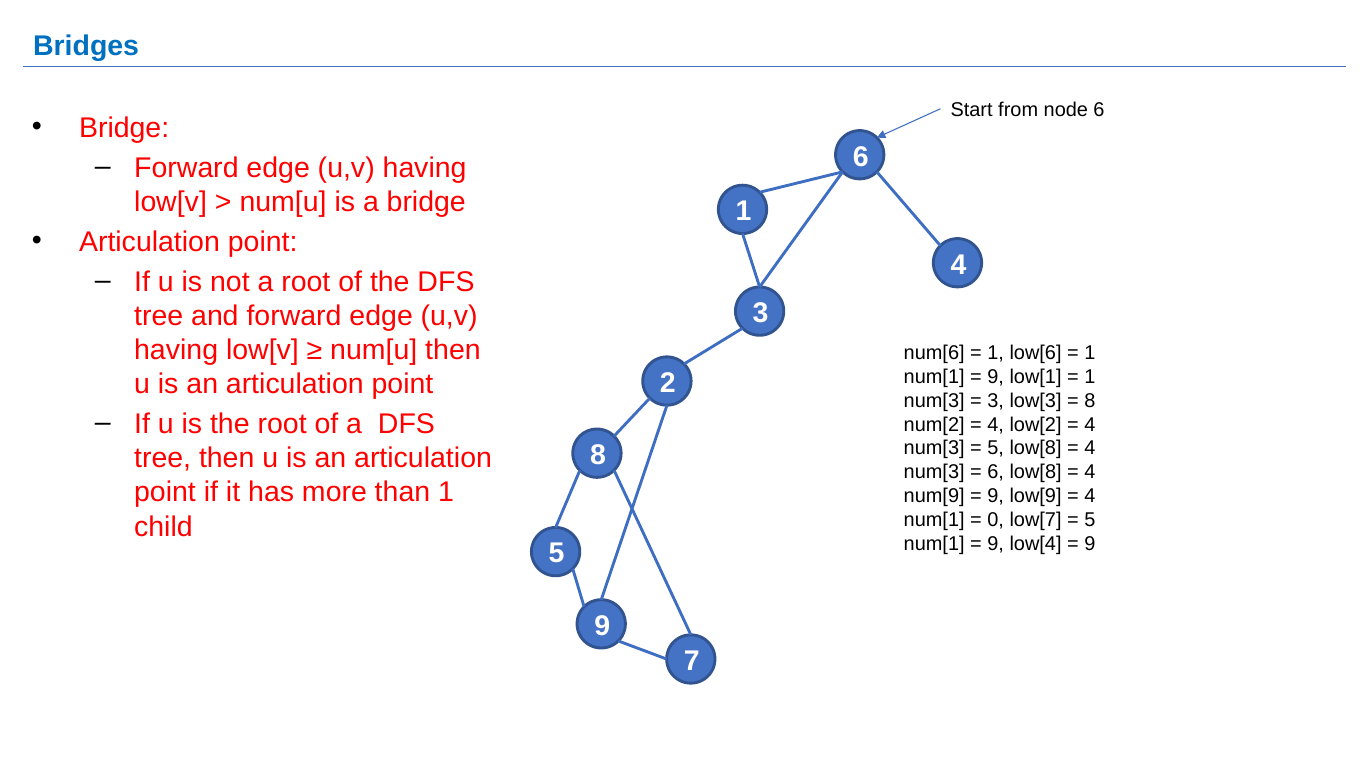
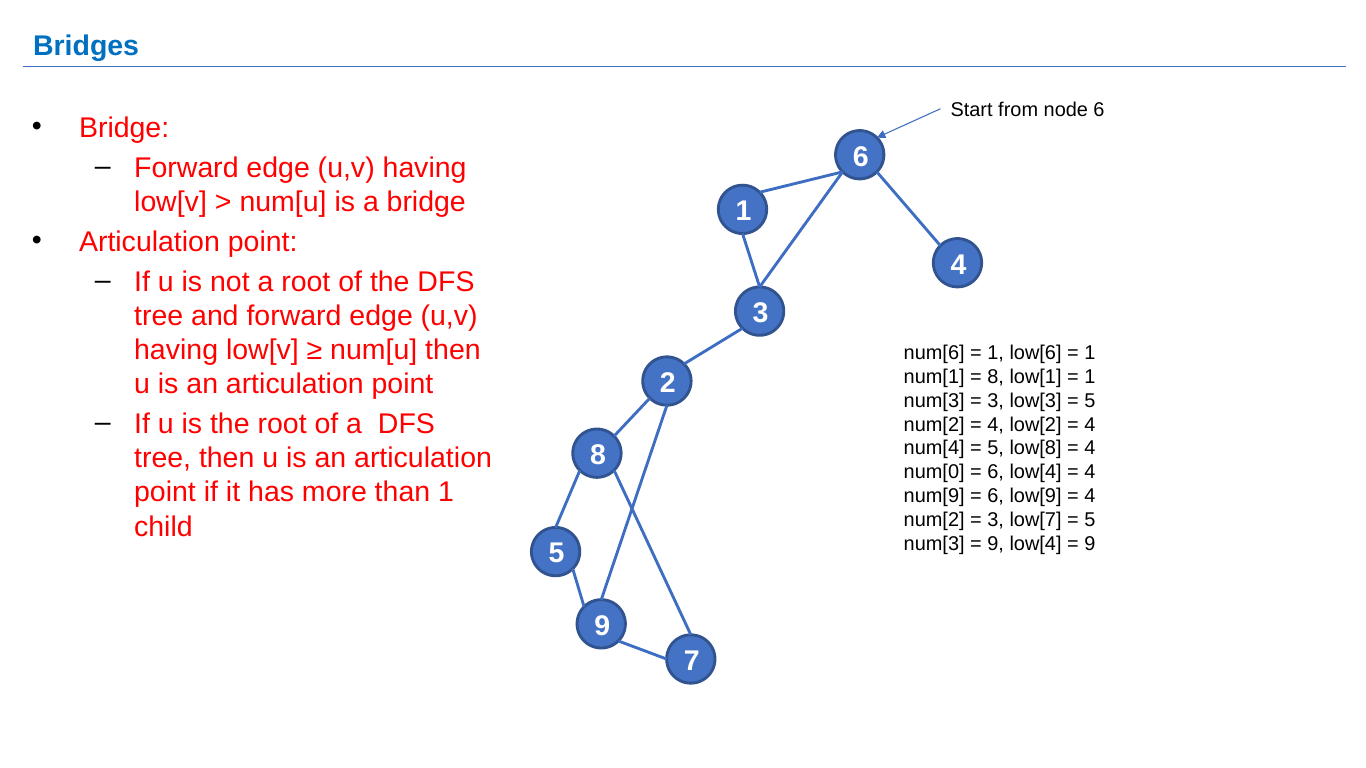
9 at (996, 377): 9 -> 8
8 at (1090, 401): 8 -> 5
num[3 at (934, 449): num[3 -> num[4
num[3 at (934, 473): num[3 -> num[0
6 low[8: low[8 -> low[4
9 at (996, 496): 9 -> 6
num[1 at (934, 520): num[1 -> num[2
0 at (996, 520): 0 -> 3
num[1 at (934, 544): num[1 -> num[3
